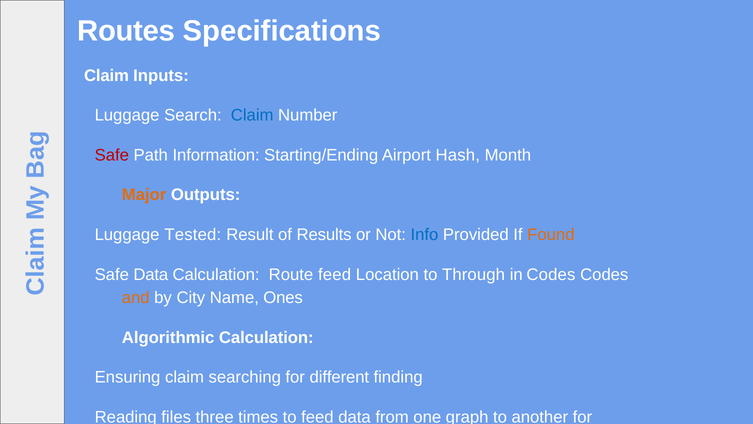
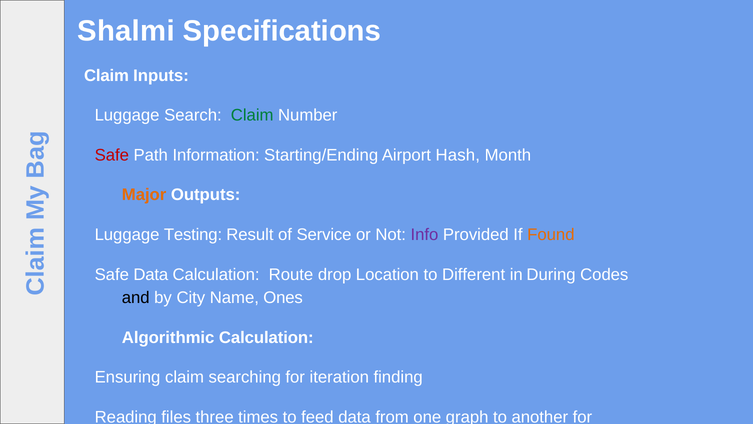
Routes: Routes -> Shalmi
Claim at (252, 115) colour: blue -> green
Tested: Tested -> Testing
Results: Results -> Service
Info colour: blue -> purple
Route feed: feed -> drop
Through: Through -> Different
in Codes: Codes -> During
and colour: orange -> black
different: different -> iteration
